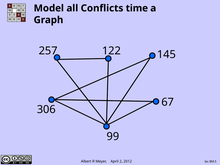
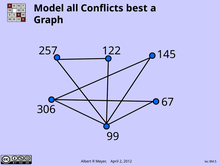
time: time -> best
